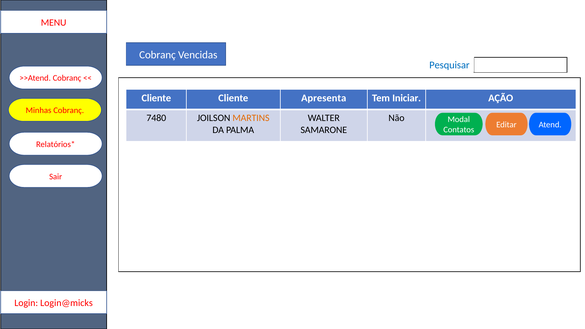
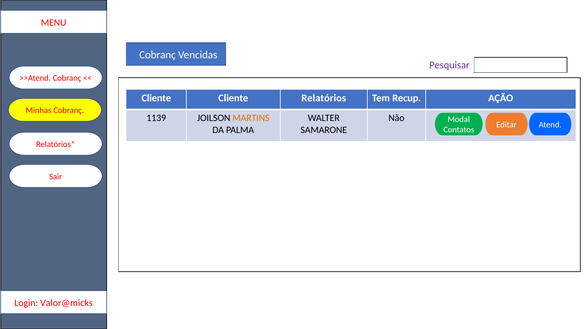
Pesquisar colour: blue -> purple
Apresenta: Apresenta -> Relatórios
Iniciar: Iniciar -> Recup
7480: 7480 -> 1139
Login@micks: Login@micks -> Valor@micks
